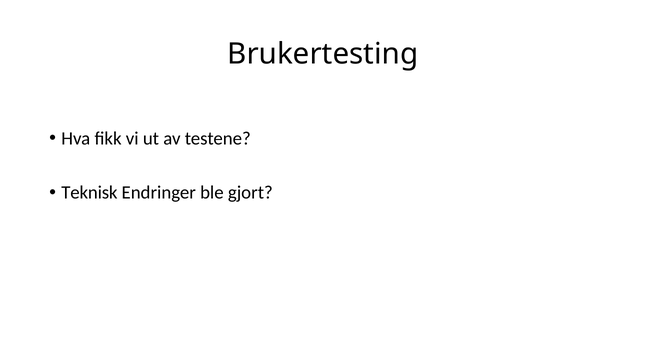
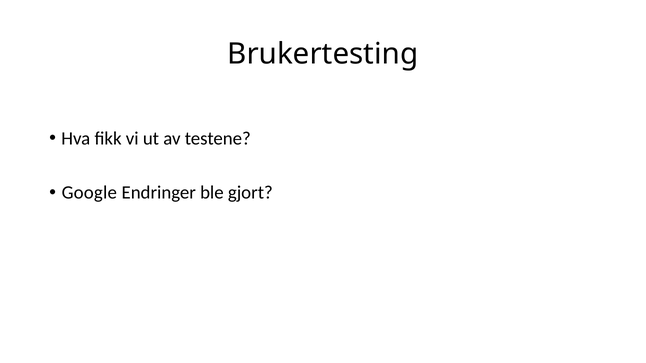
Teknisk: Teknisk -> Google
